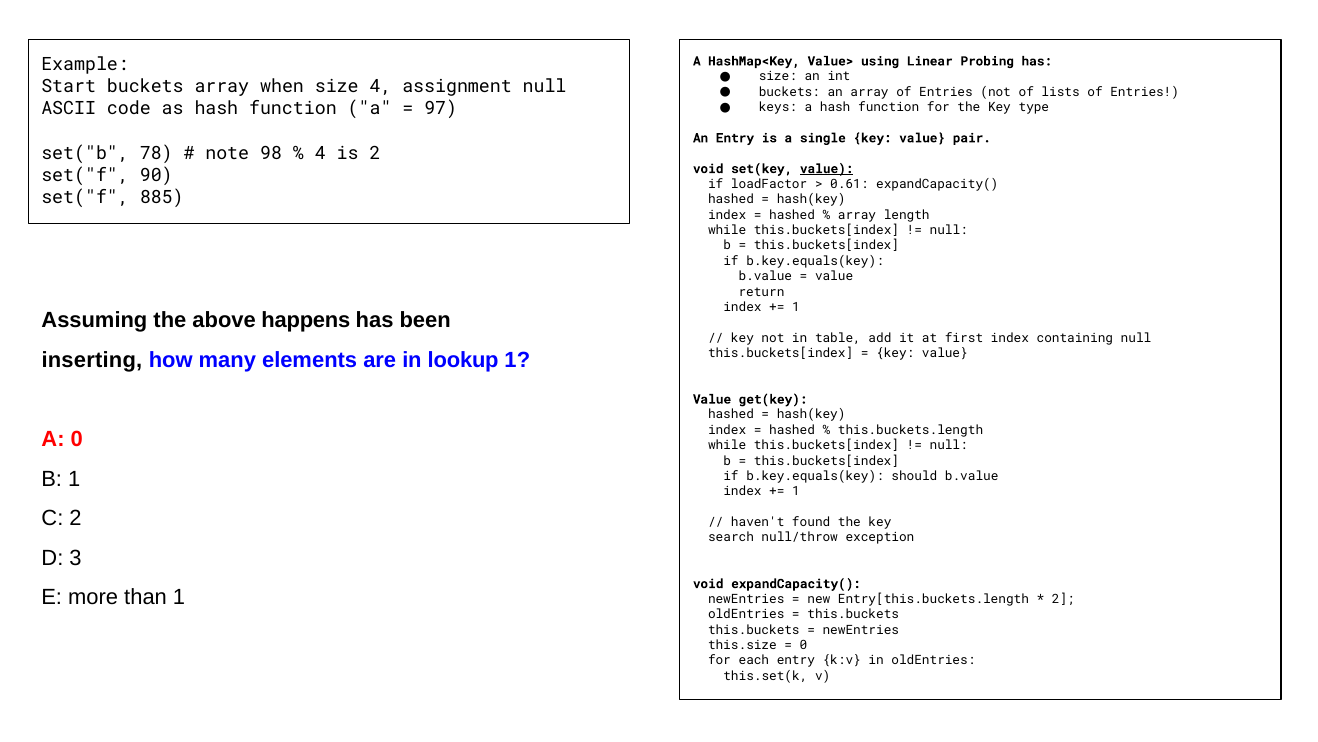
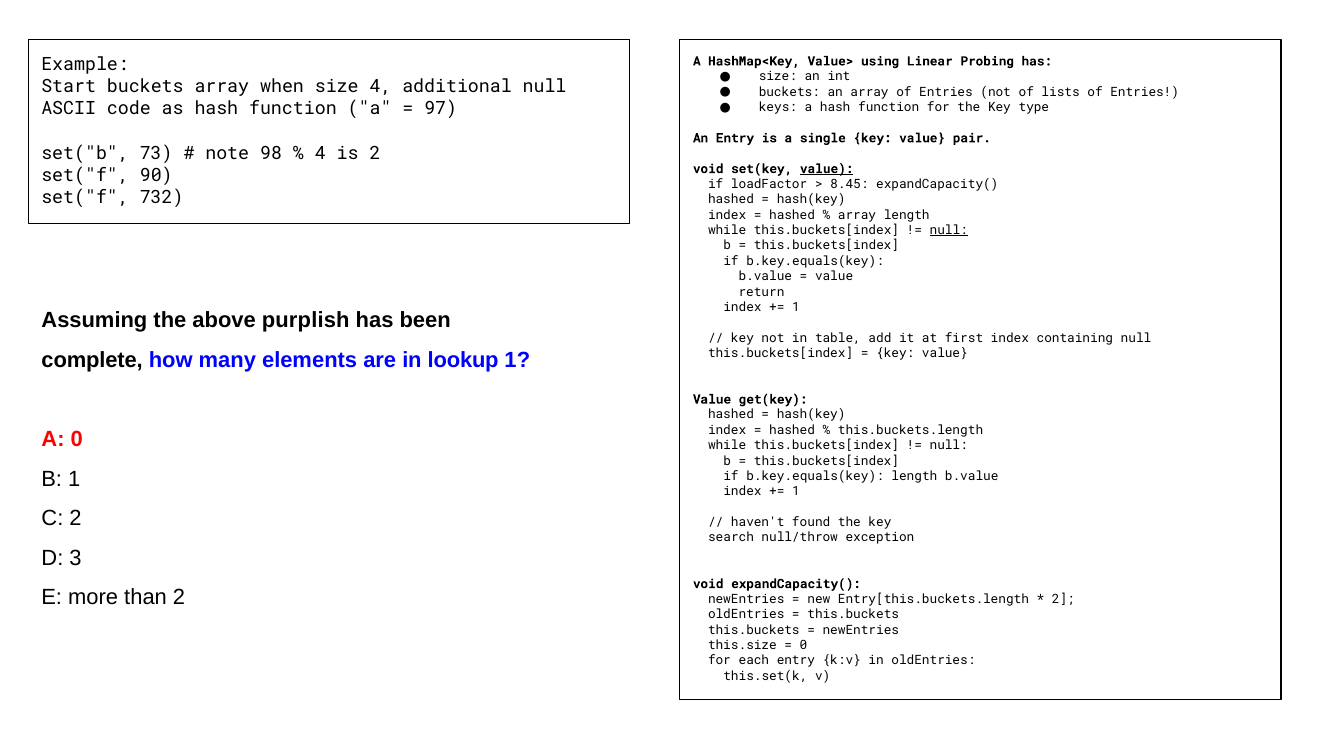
assignment: assignment -> additional
78: 78 -> 73
0.61: 0.61 -> 8.45
885: 885 -> 732
null at (949, 230) underline: none -> present
happens: happens -> purplish
inserting: inserting -> complete
b.key.equals(key should: should -> length
than 1: 1 -> 2
